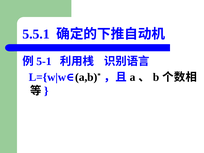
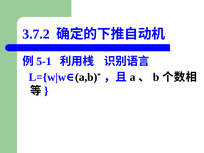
5.5.1: 5.5.1 -> 3.7.2
